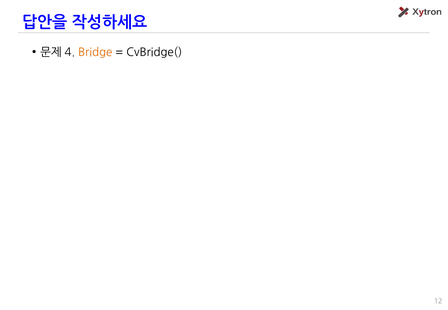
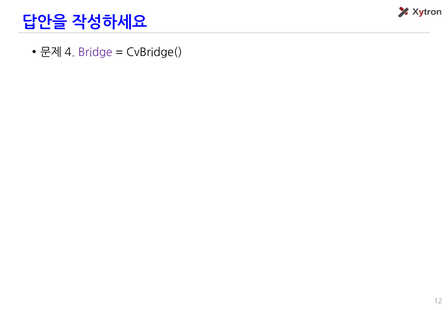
Bridge colour: orange -> purple
